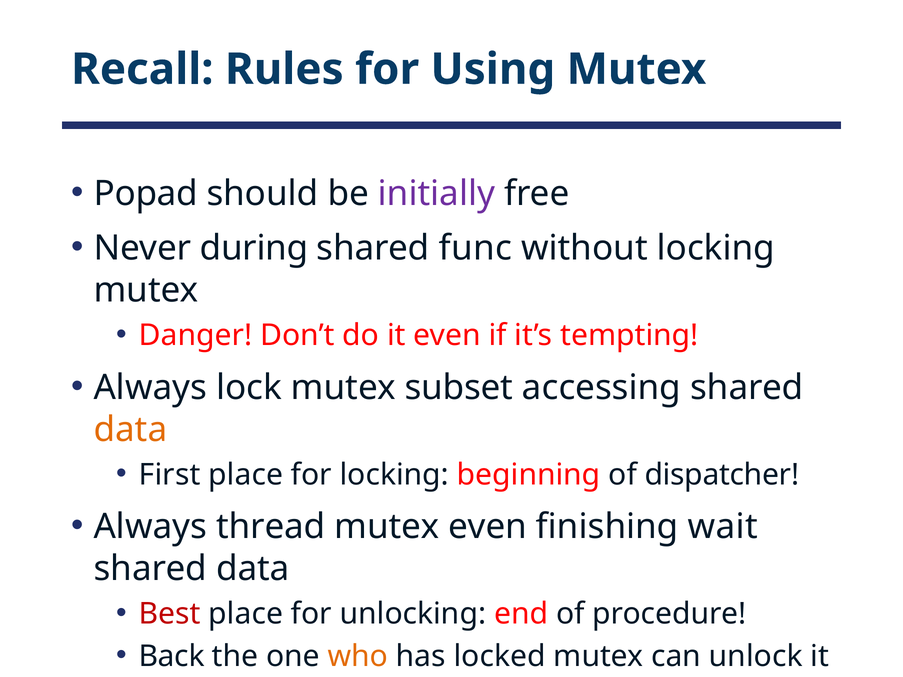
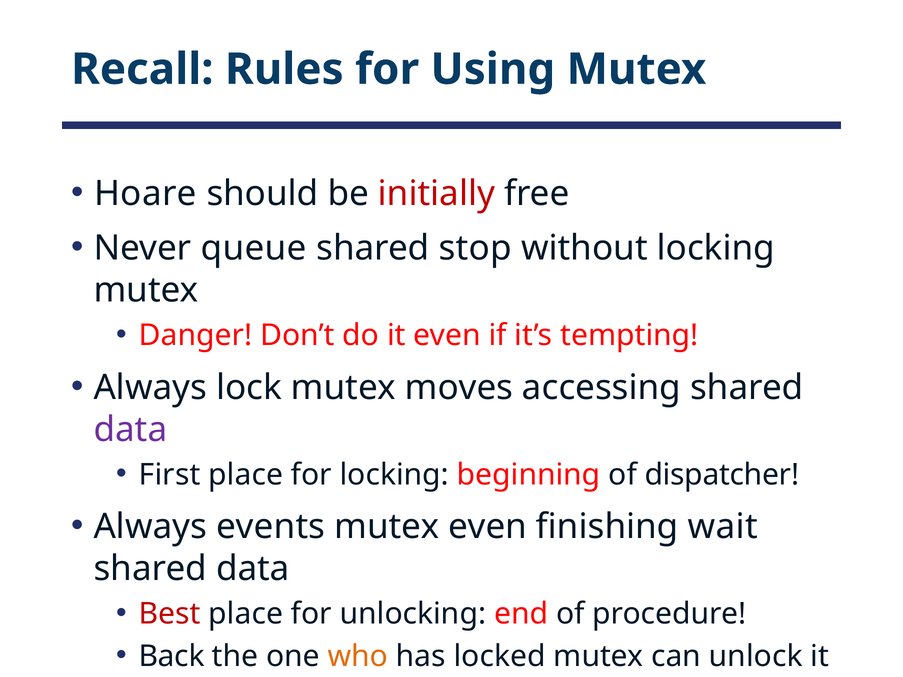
Popad: Popad -> Hoare
initially colour: purple -> red
during: during -> queue
func: func -> stop
subset: subset -> moves
data at (130, 430) colour: orange -> purple
thread: thread -> events
